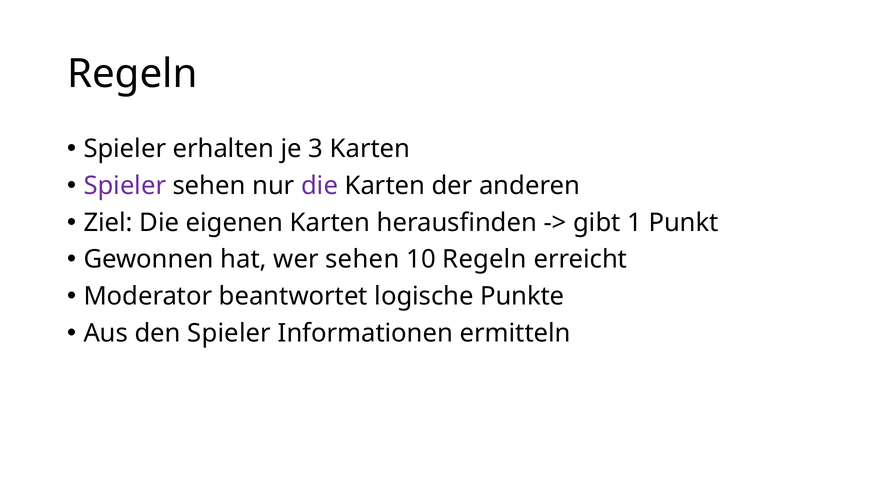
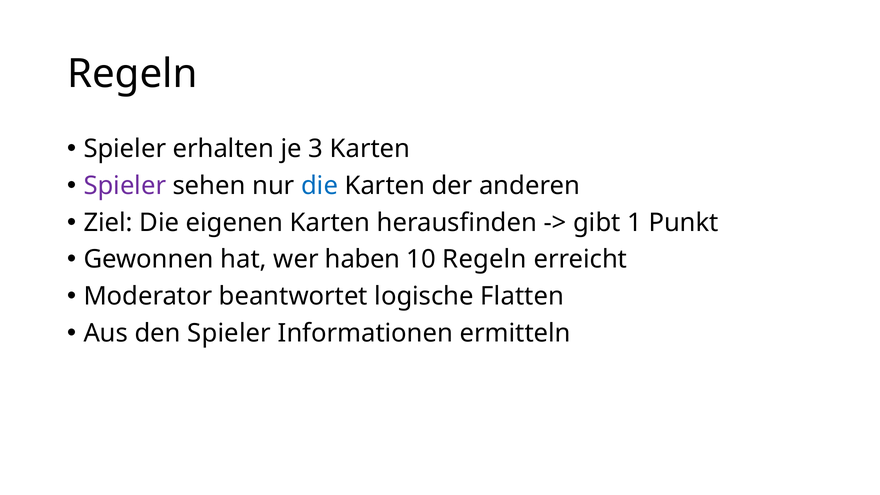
die at (320, 186) colour: purple -> blue
wer sehen: sehen -> haben
Punkte: Punkte -> Flatten
